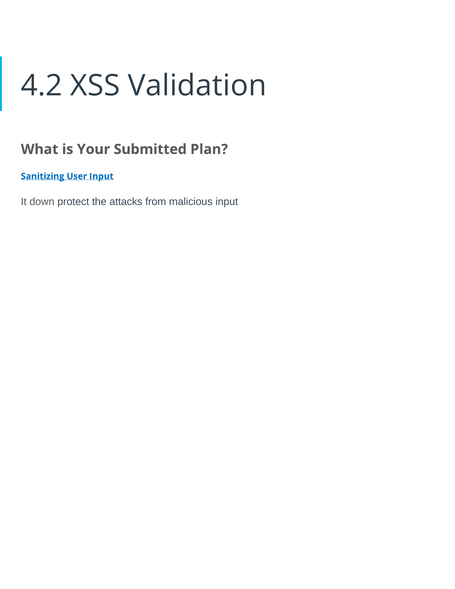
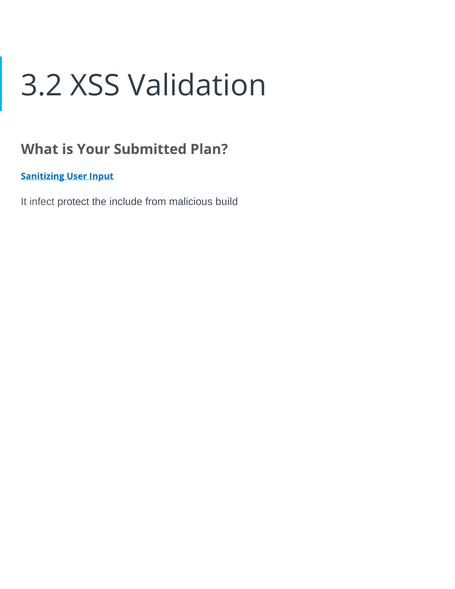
4.2: 4.2 -> 3.2
down: down -> infect
attacks: attacks -> include
malicious input: input -> build
